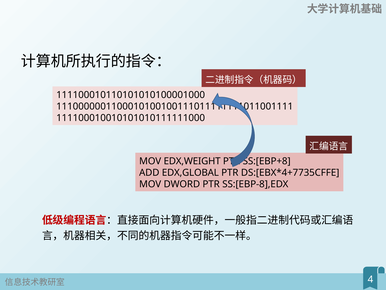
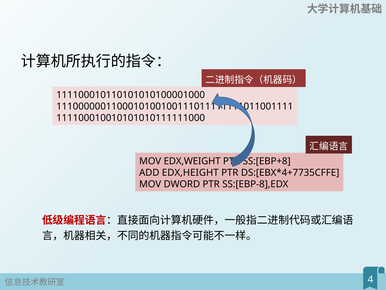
EDX,GLOBAL: EDX,GLOBAL -> EDX,HEIGHT
